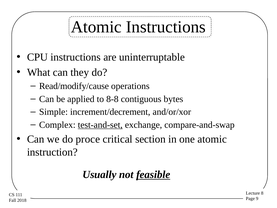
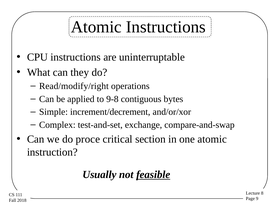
Read/modify/cause: Read/modify/cause -> Read/modify/right
8-8: 8-8 -> 9-8
test-and-set underline: present -> none
